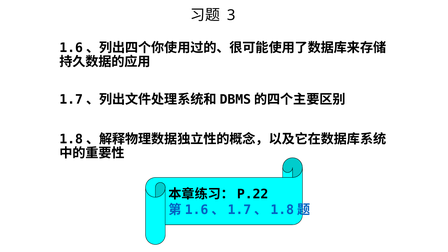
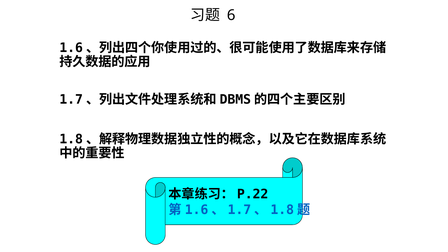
3: 3 -> 6
